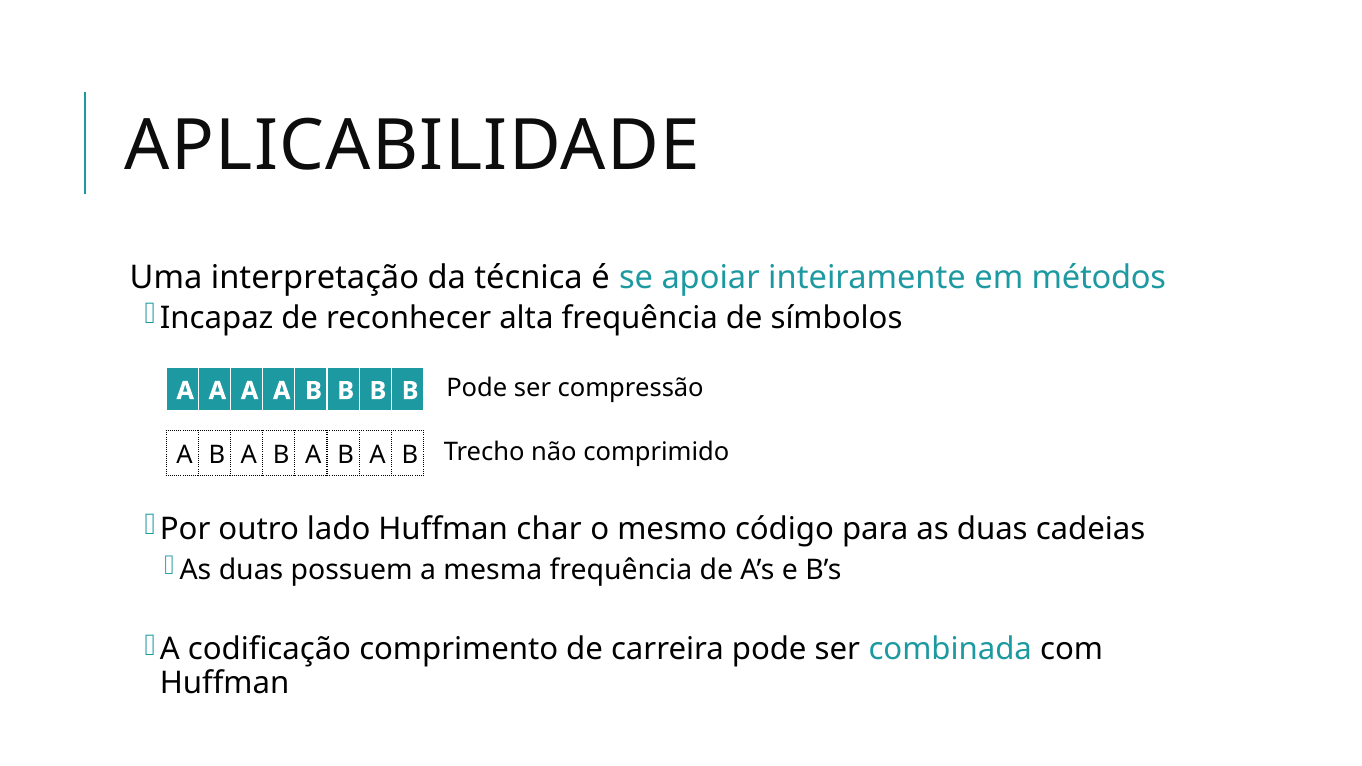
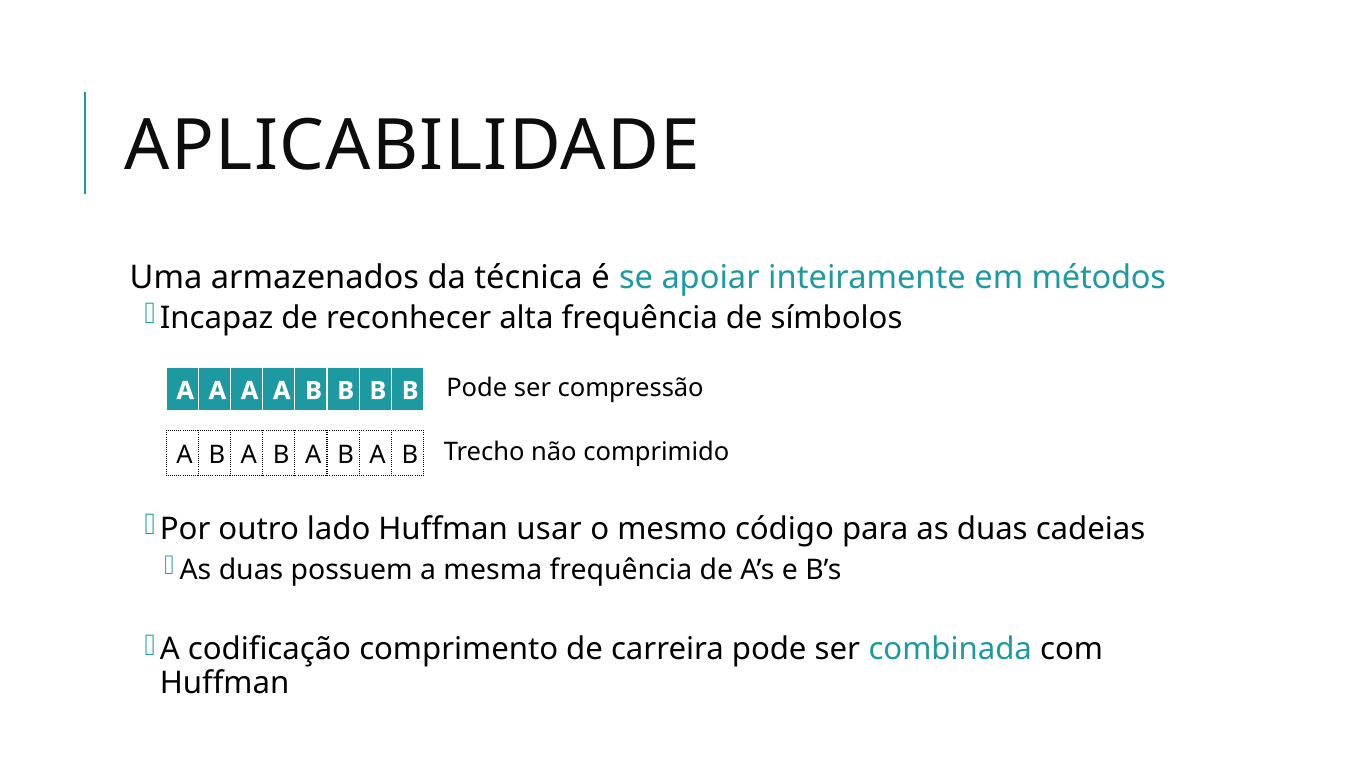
interpretação: interpretação -> armazenados
char: char -> usar
